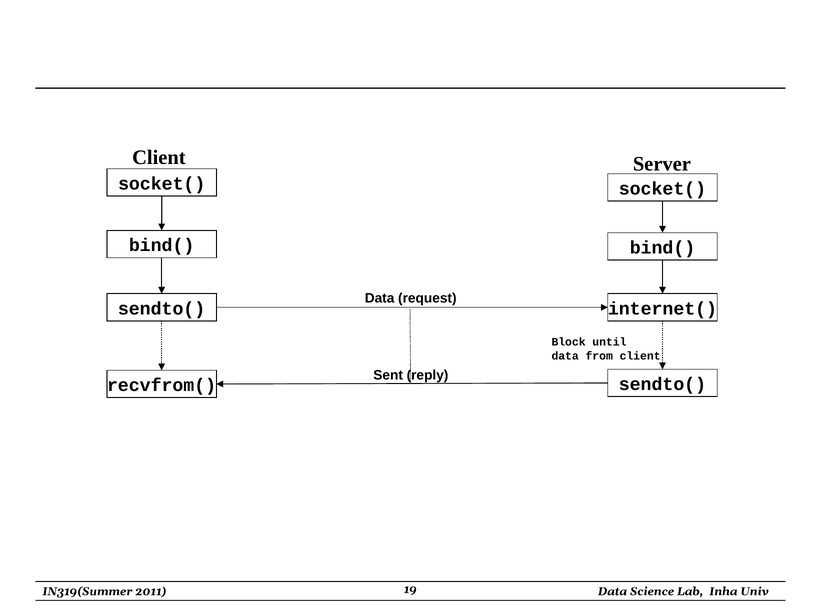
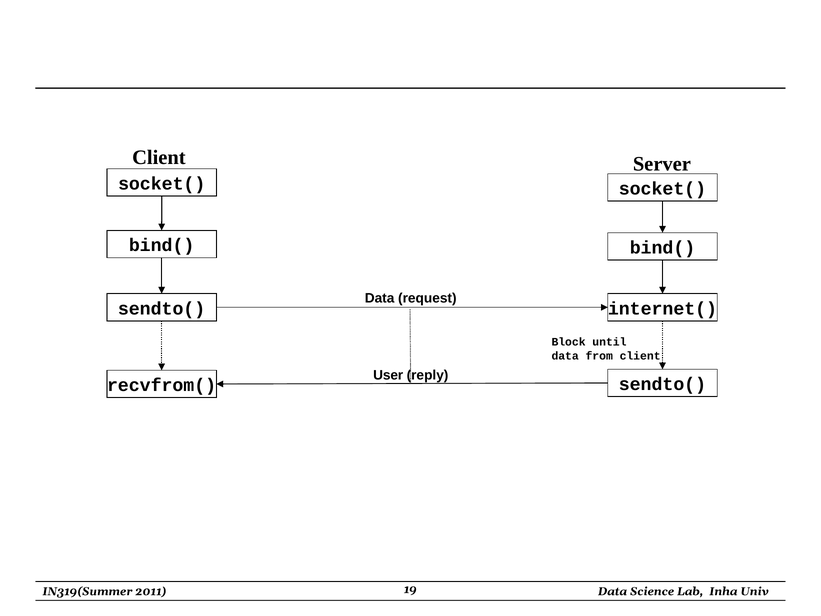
Sent: Sent -> User
